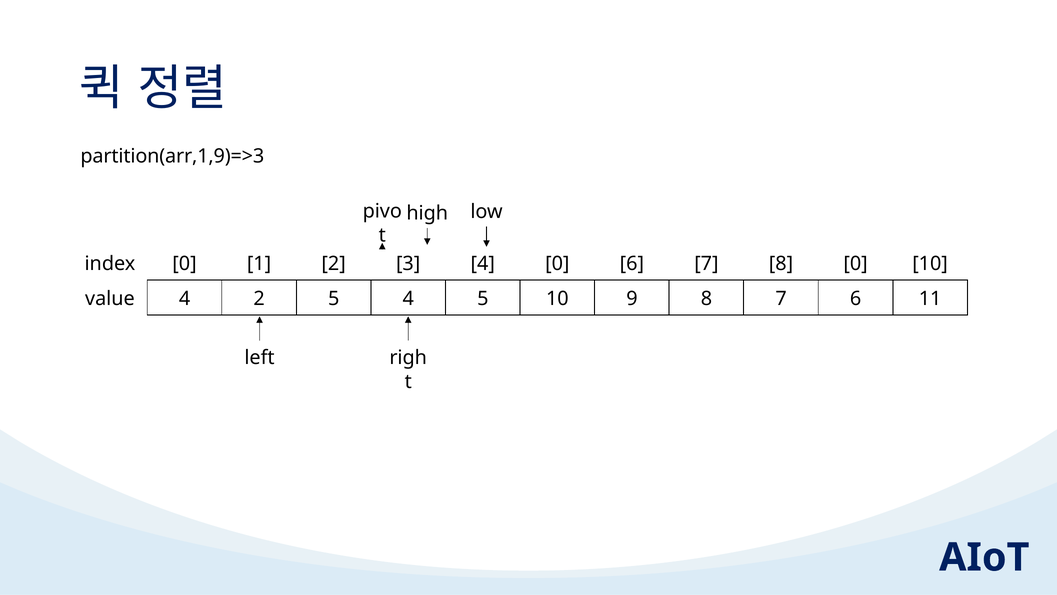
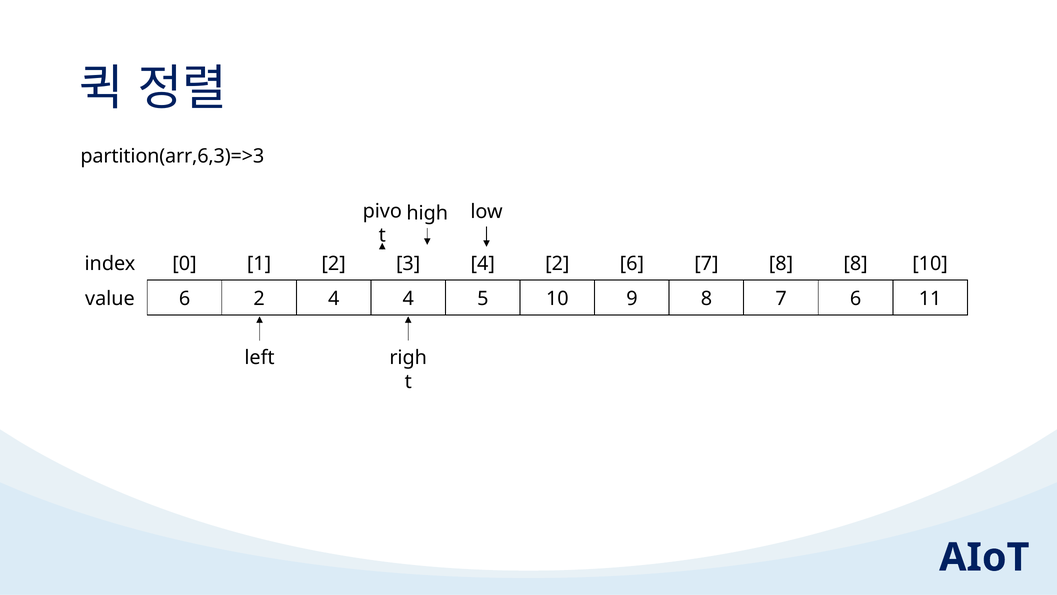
partition(arr,1,9)=>3: partition(arr,1,9)=>3 -> partition(arr,6,3)=>3
4 0: 0 -> 2
8 0: 0 -> 8
value 4: 4 -> 6
2 5: 5 -> 4
